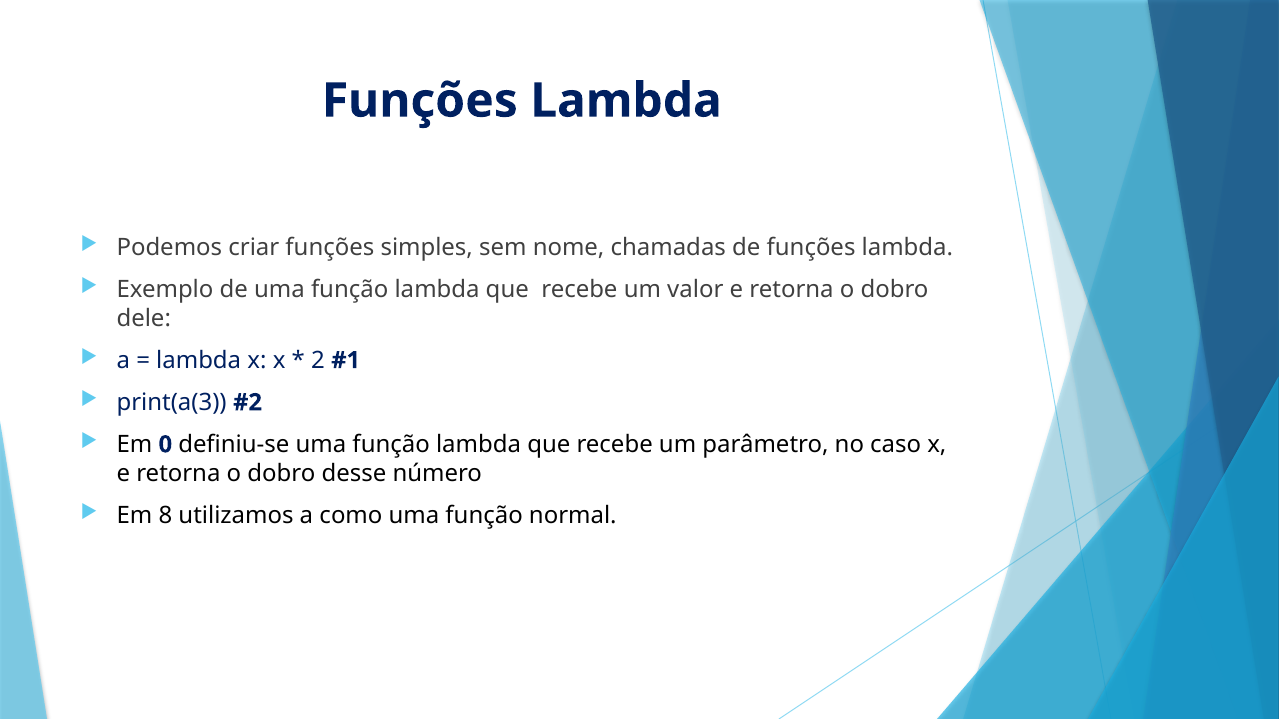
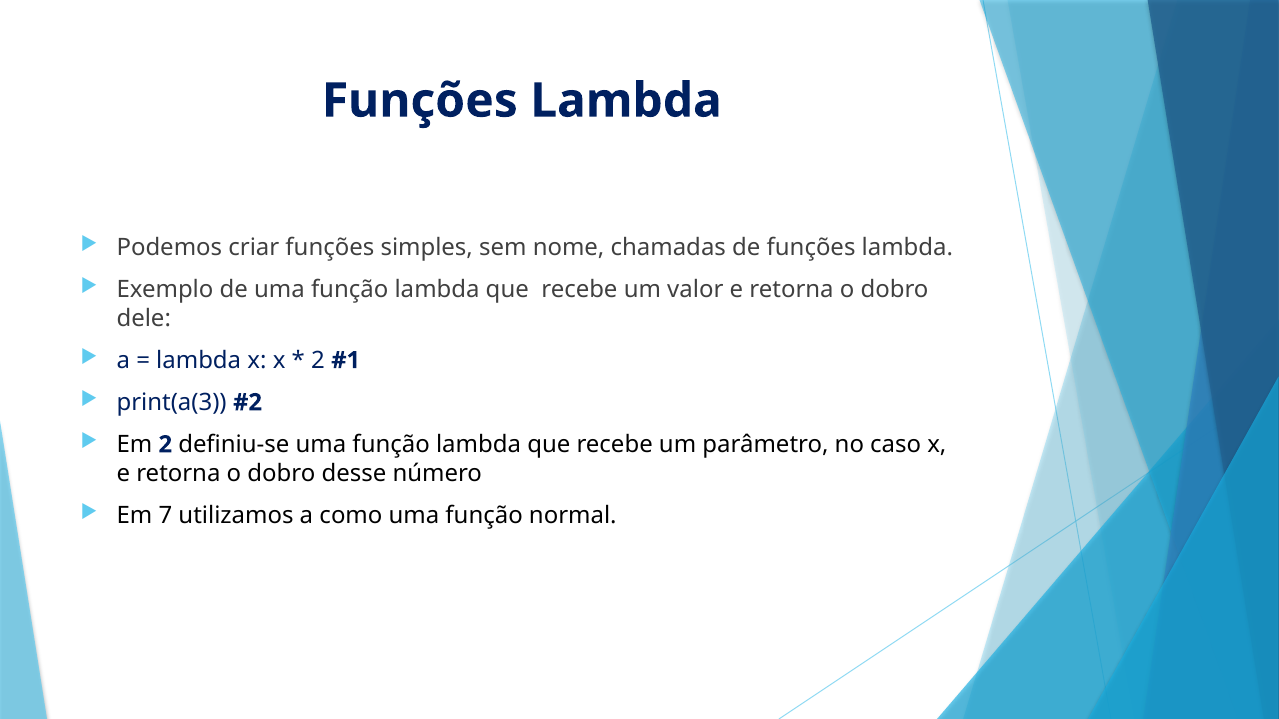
Em 0: 0 -> 2
8: 8 -> 7
